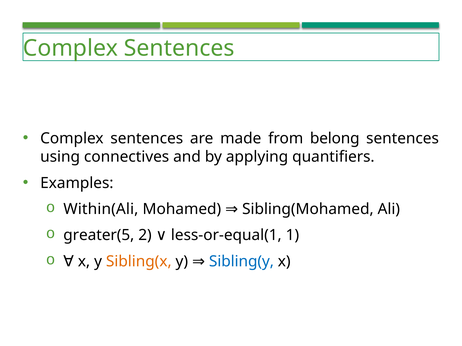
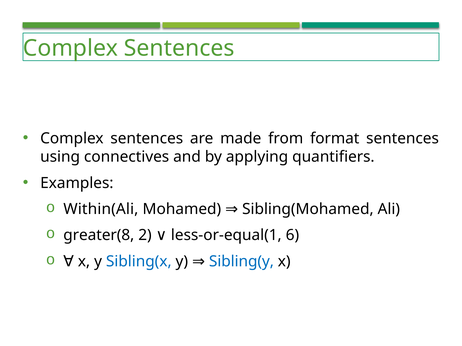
belong: belong -> format
greater(5: greater(5 -> greater(8
1: 1 -> 6
Sibling(x colour: orange -> blue
